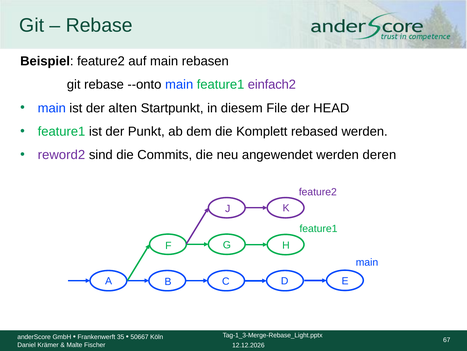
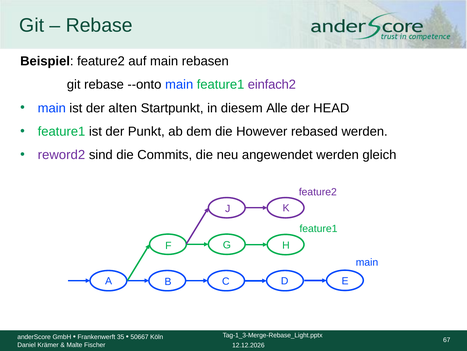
File: File -> Alle
Komplett: Komplett -> However
deren: deren -> gleich
